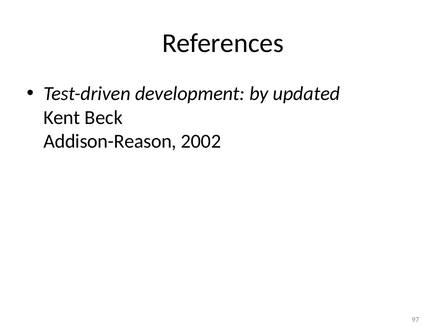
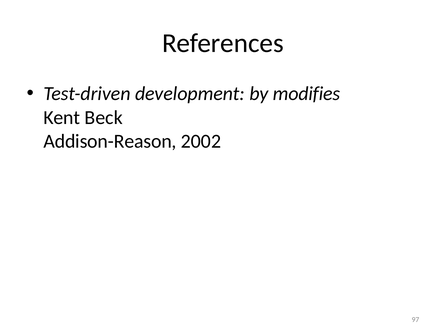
updated: updated -> modifies
